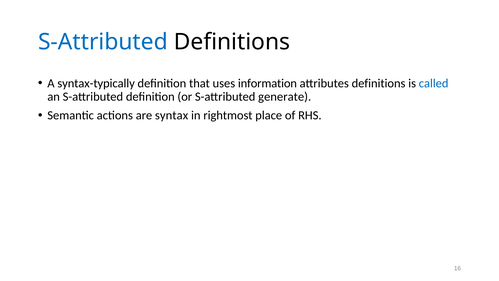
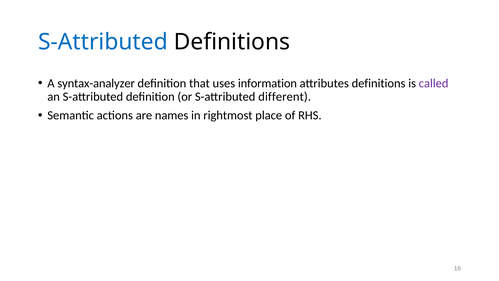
syntax-typically: syntax-typically -> syntax-analyzer
called colour: blue -> purple
generate: generate -> different
syntax: syntax -> names
